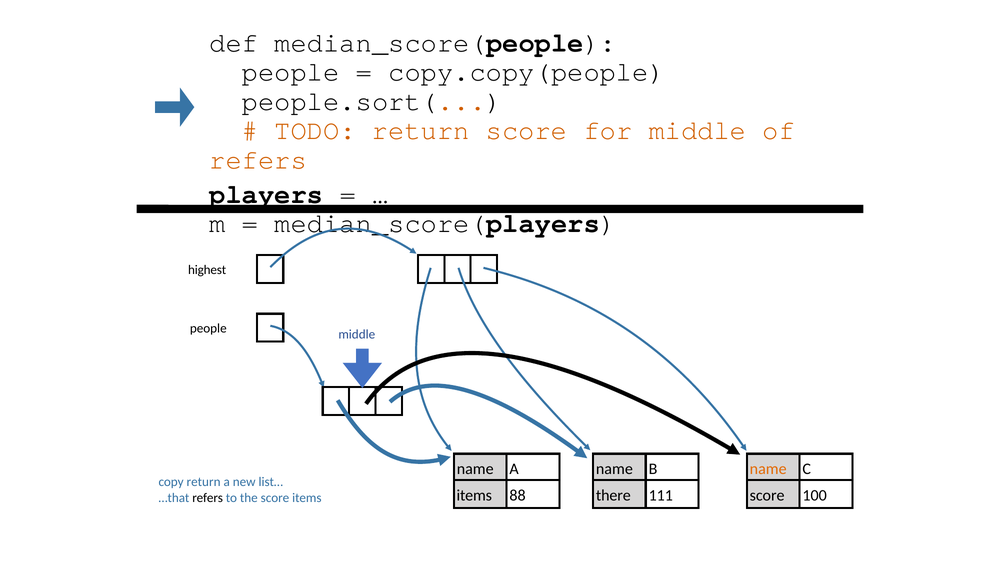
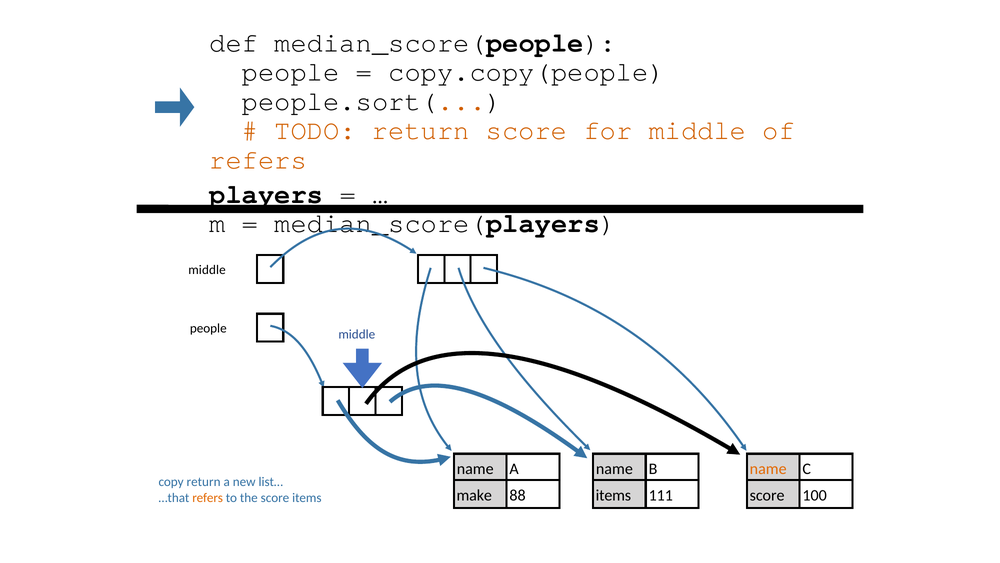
highest at (207, 270): highest -> middle
items at (474, 495): items -> make
there at (613, 495): there -> items
refers at (208, 497) colour: black -> orange
